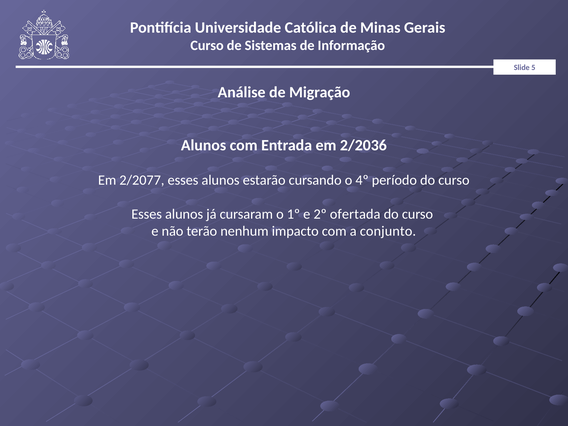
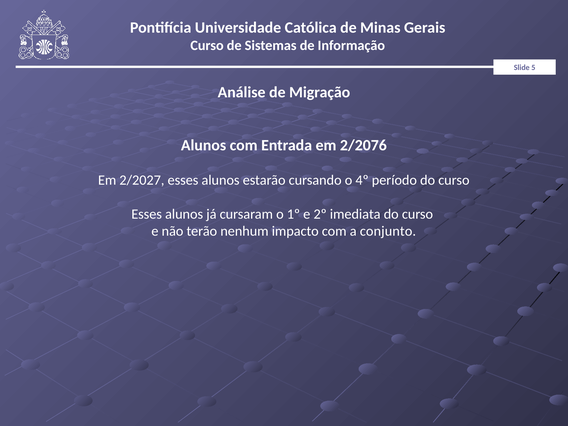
2/2036: 2/2036 -> 2/2076
2/2077: 2/2077 -> 2/2027
ofertada: ofertada -> imediata
